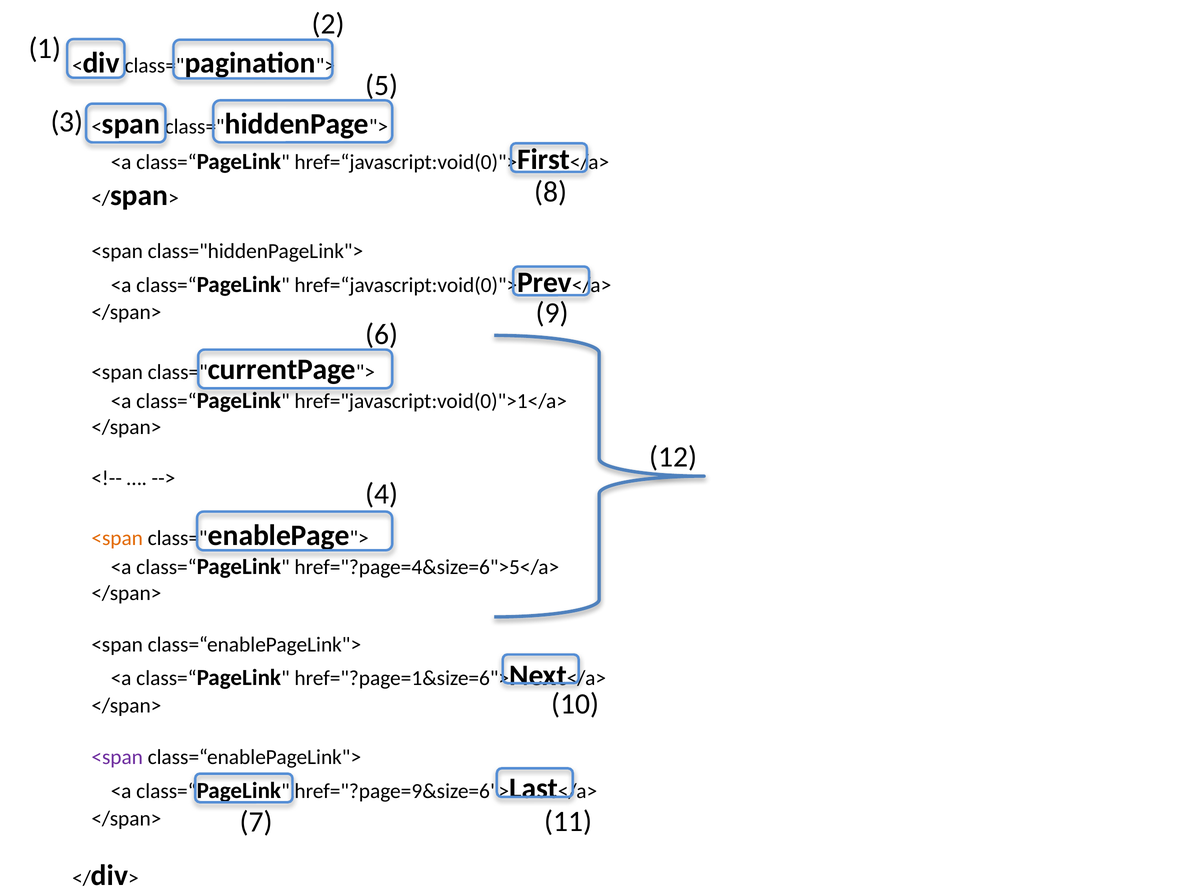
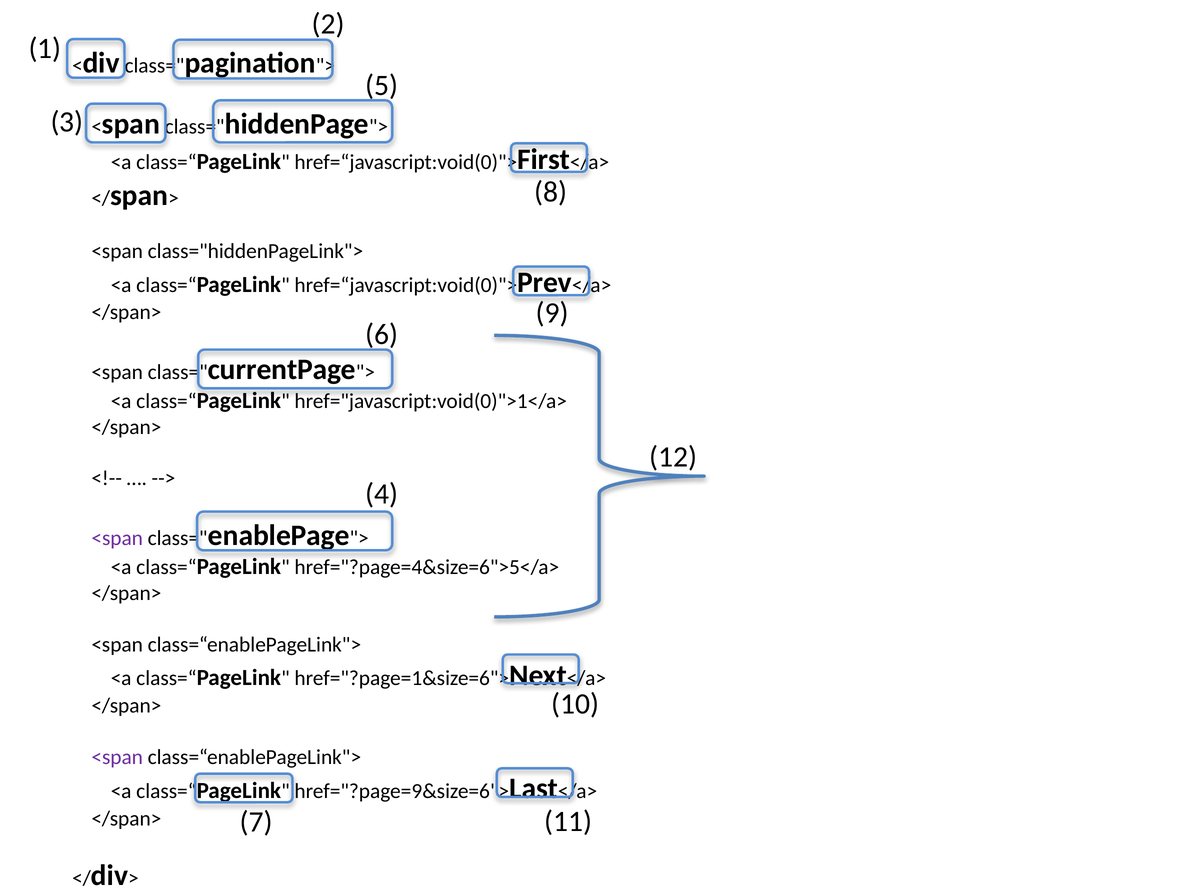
<span at (117, 538) colour: orange -> purple
